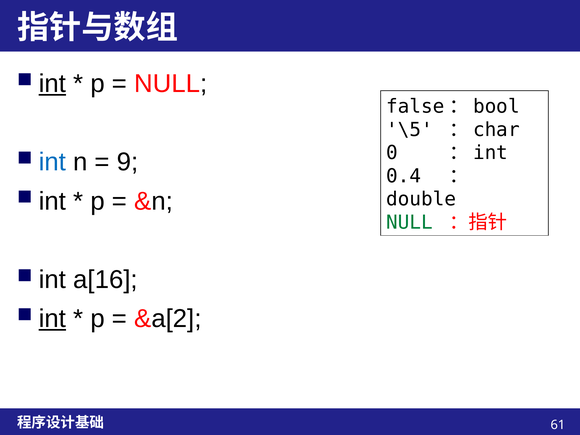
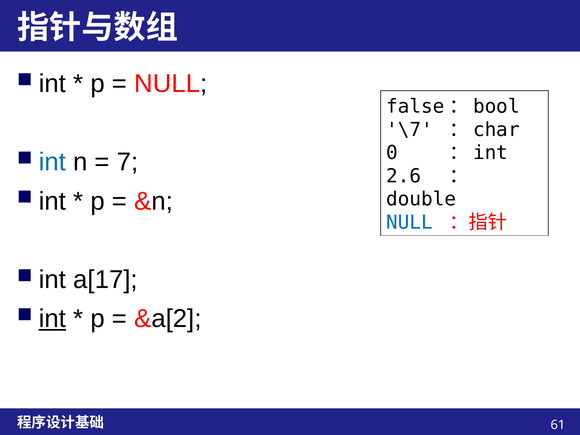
int at (52, 84) underline: present -> none
\5: \5 -> \7
9: 9 -> 7
0.4: 0.4 -> 2.6
NULL at (410, 222) colour: green -> blue
a[16: a[16 -> a[17
